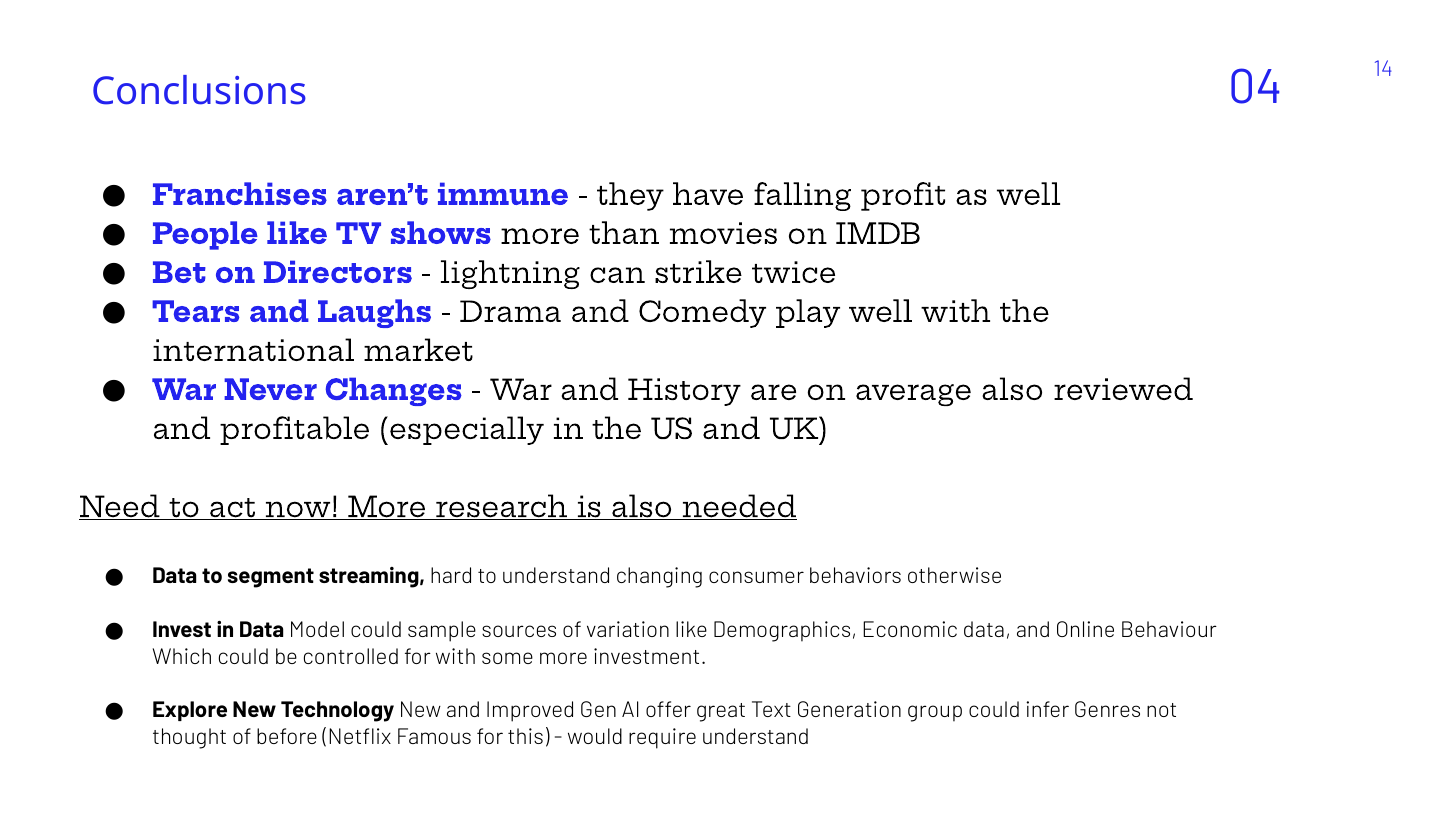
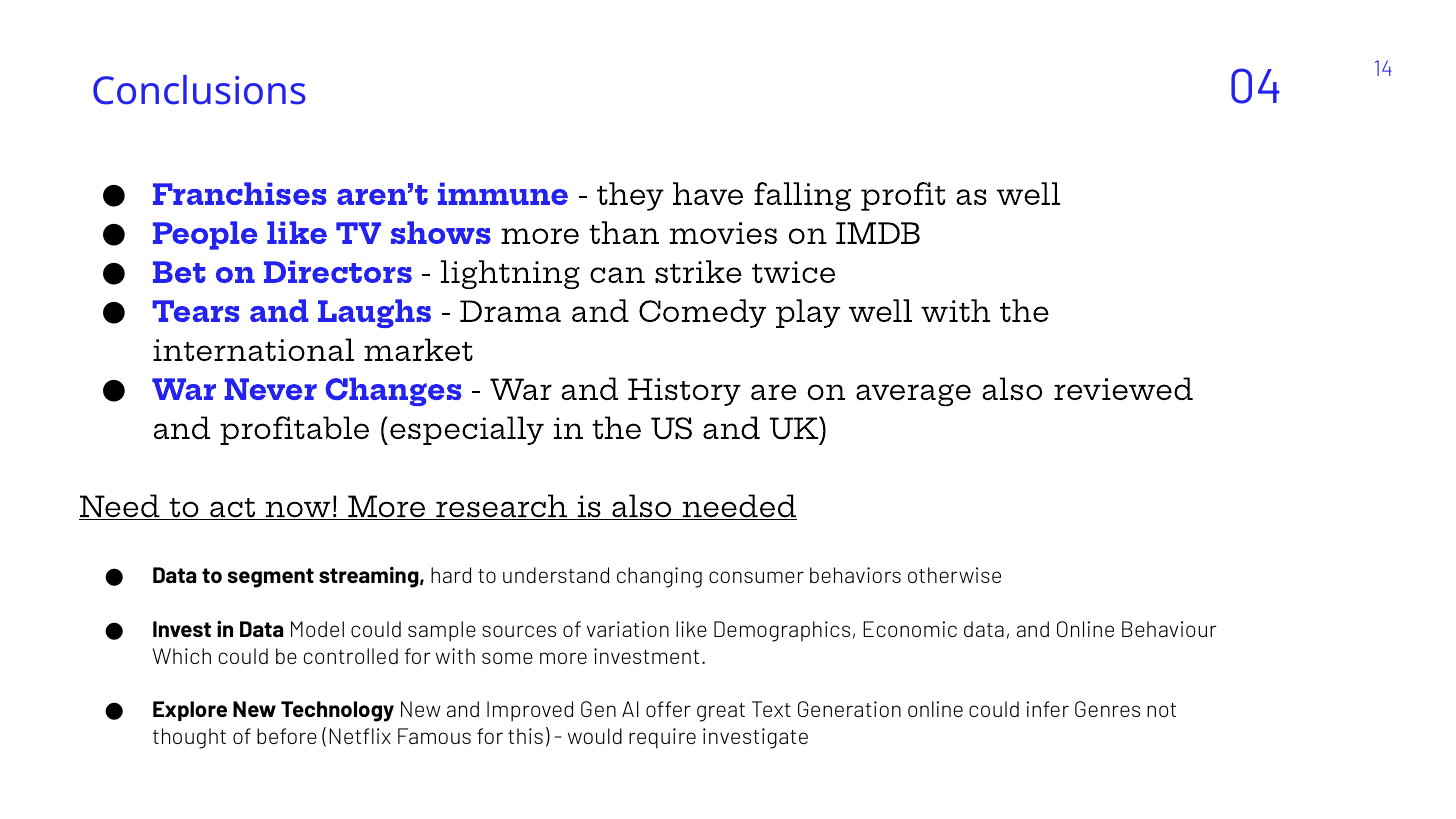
Generation group: group -> online
require understand: understand -> investigate
